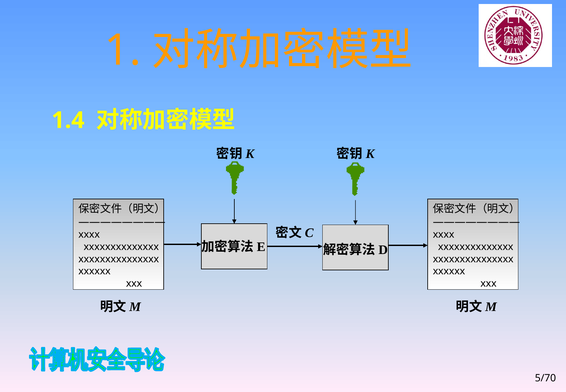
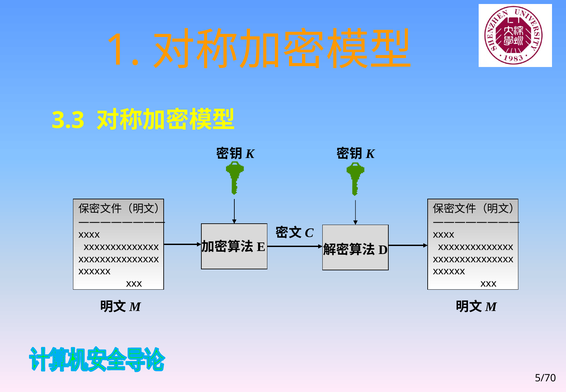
1.4: 1.4 -> 3.3
